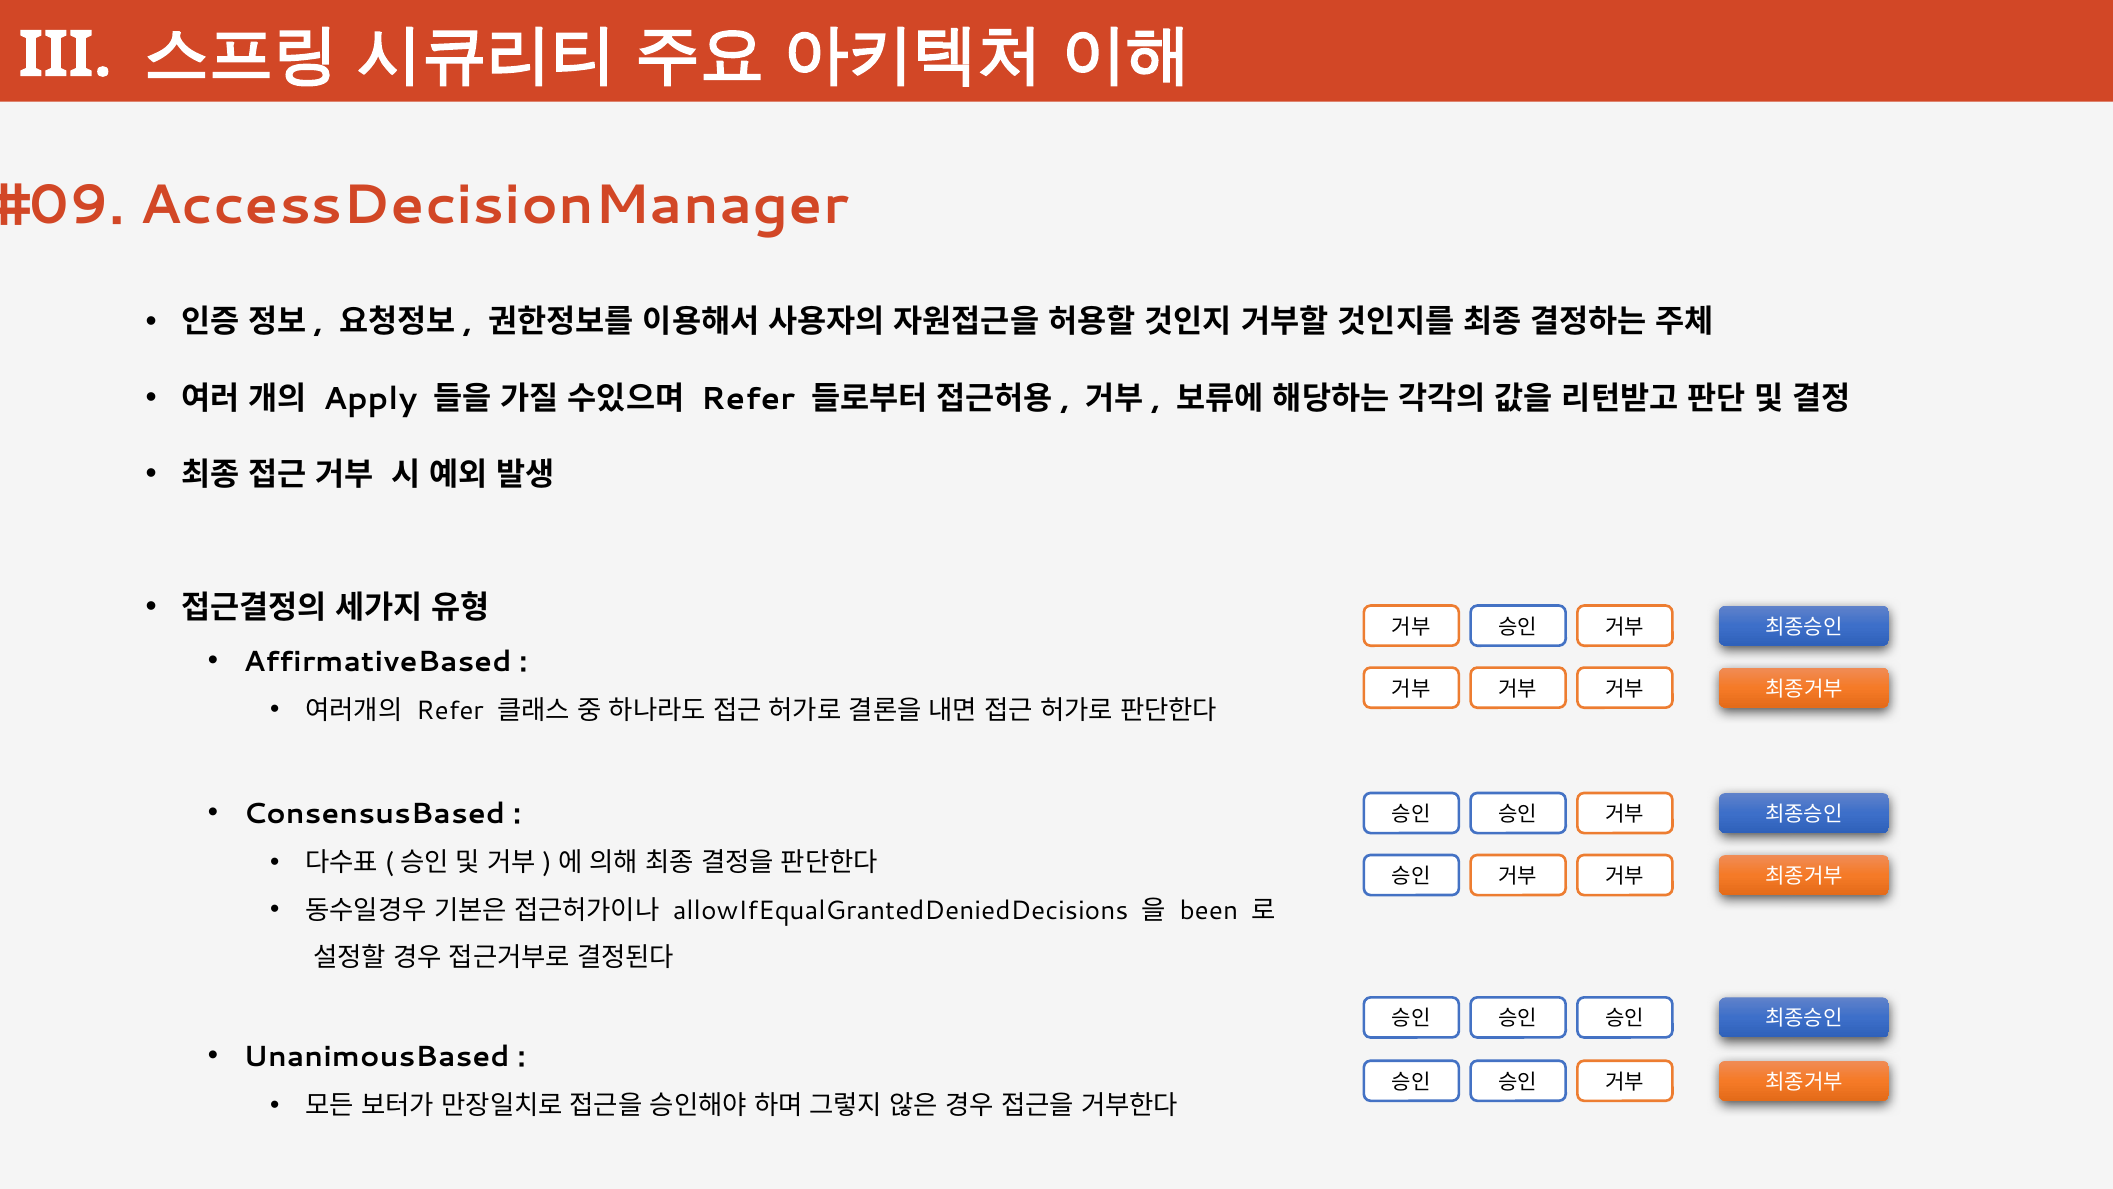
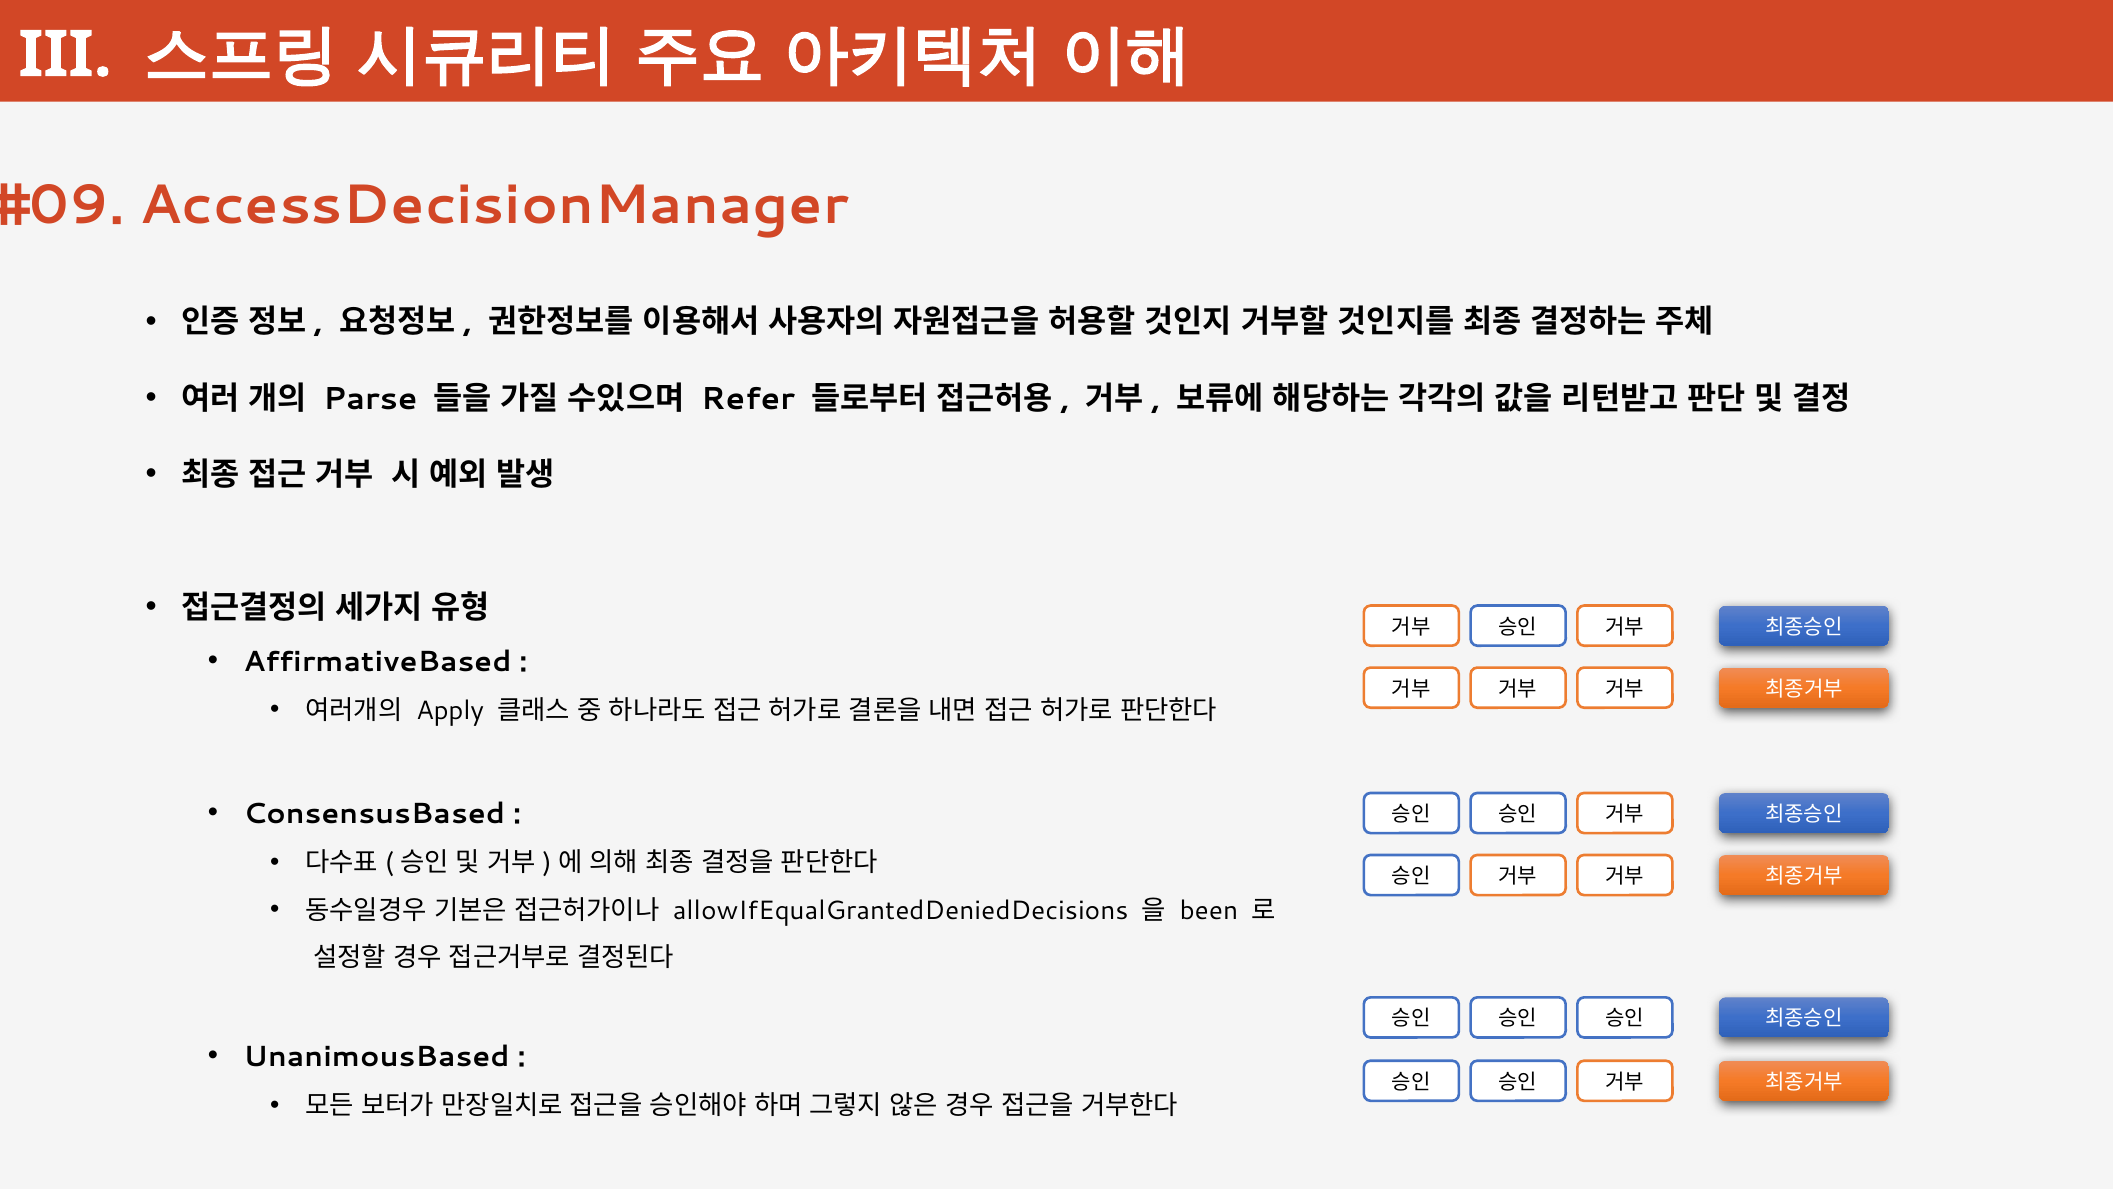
Apply: Apply -> Parse
Refer at (450, 710): Refer -> Apply
